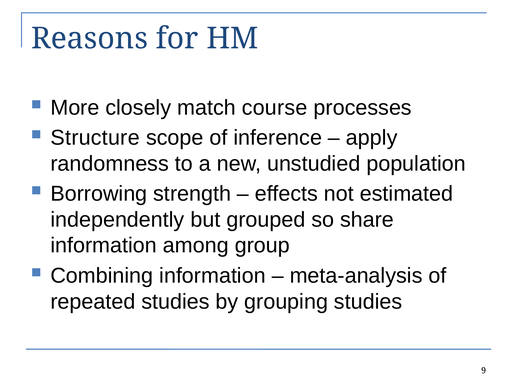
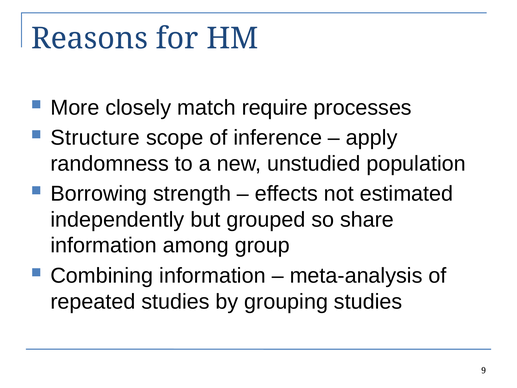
course: course -> require
